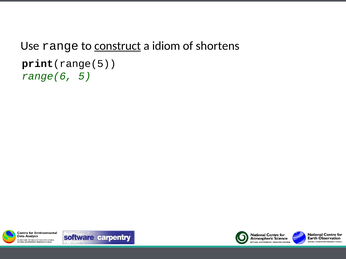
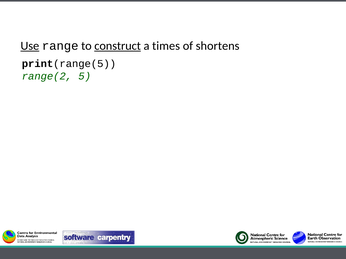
Use underline: none -> present
idiom: idiom -> times
range(6: range(6 -> range(2
